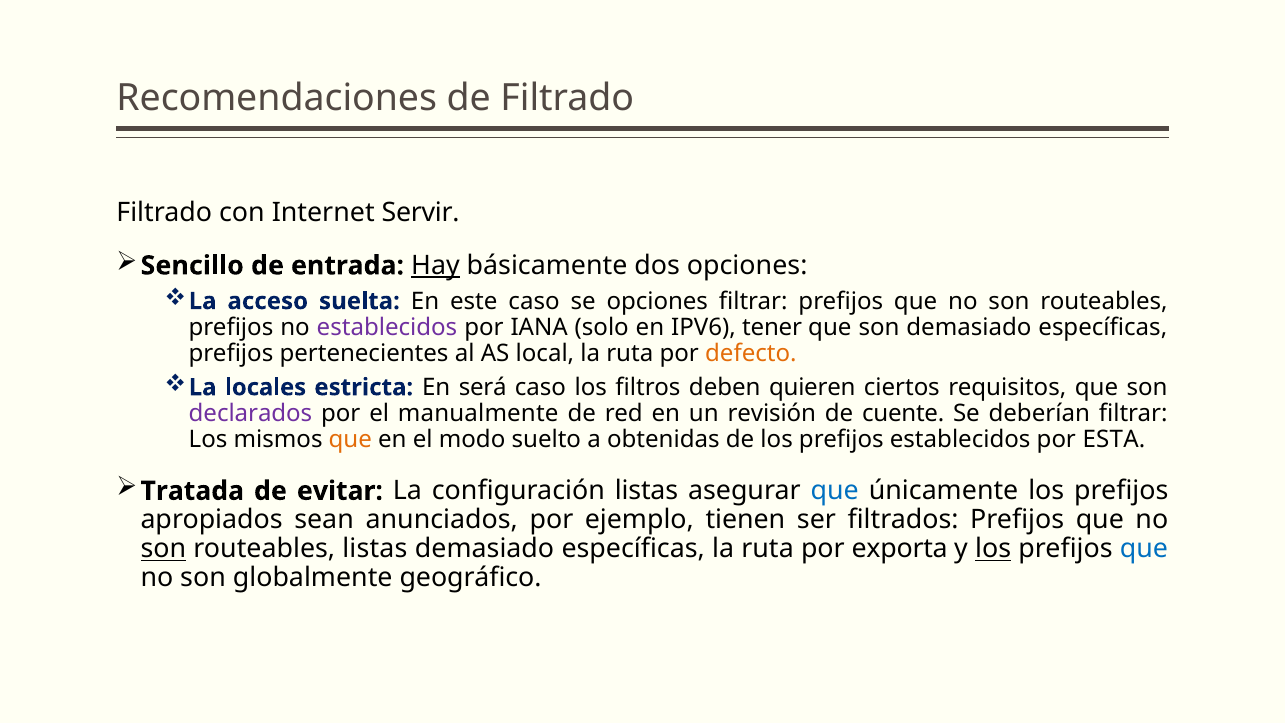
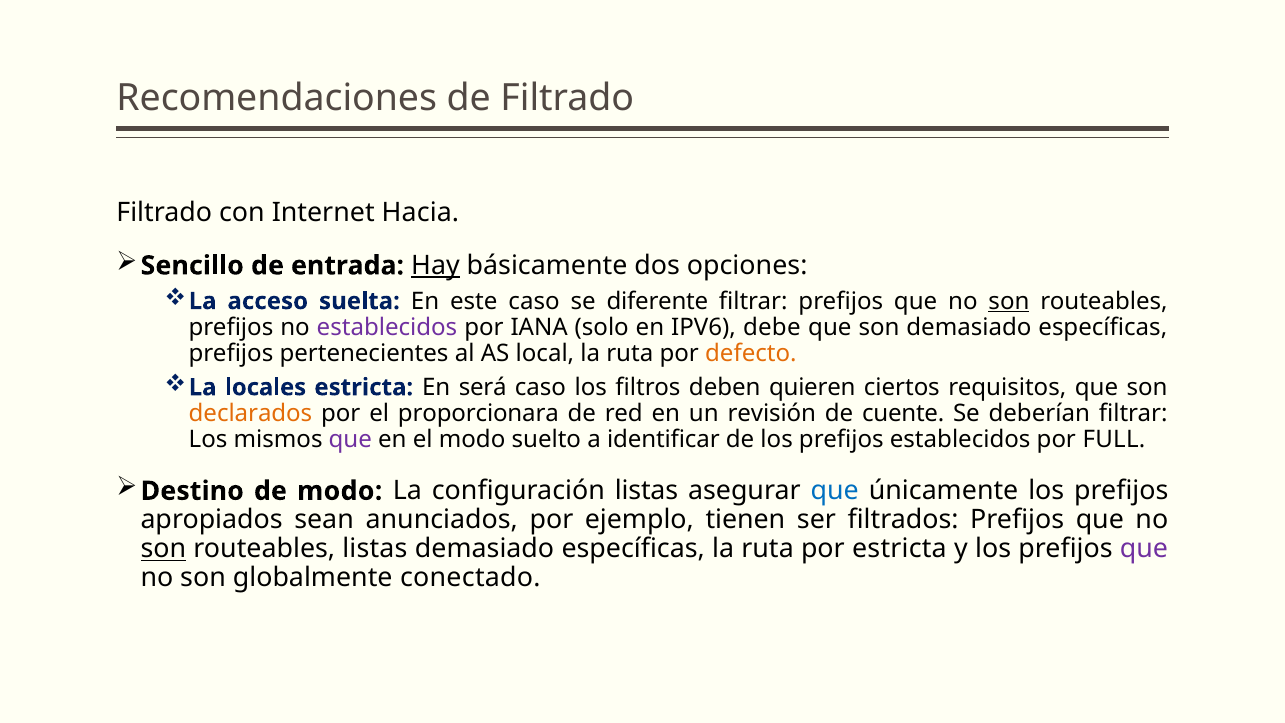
Servir: Servir -> Hacia
se opciones: opciones -> diferente
son at (1009, 301) underline: none -> present
tener: tener -> debe
declarados colour: purple -> orange
manualmente: manualmente -> proporcionara
que at (350, 439) colour: orange -> purple
obtenidas: obtenidas -> identificar
ESTA: ESTA -> FULL
Tratada: Tratada -> Destino
de evitar: evitar -> modo
por exporta: exporta -> estricta
los at (993, 549) underline: present -> none
que at (1144, 549) colour: blue -> purple
geográfico: geográfico -> conectado
